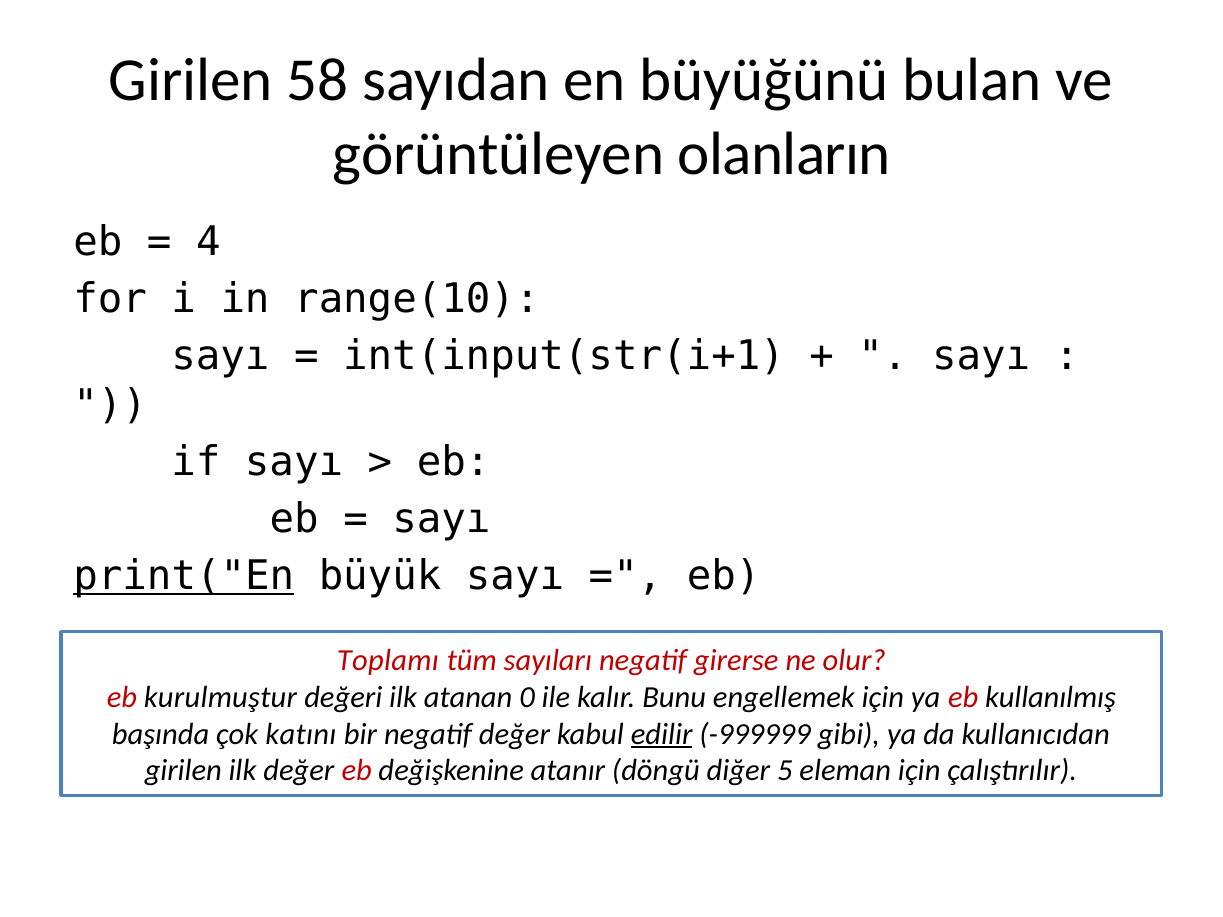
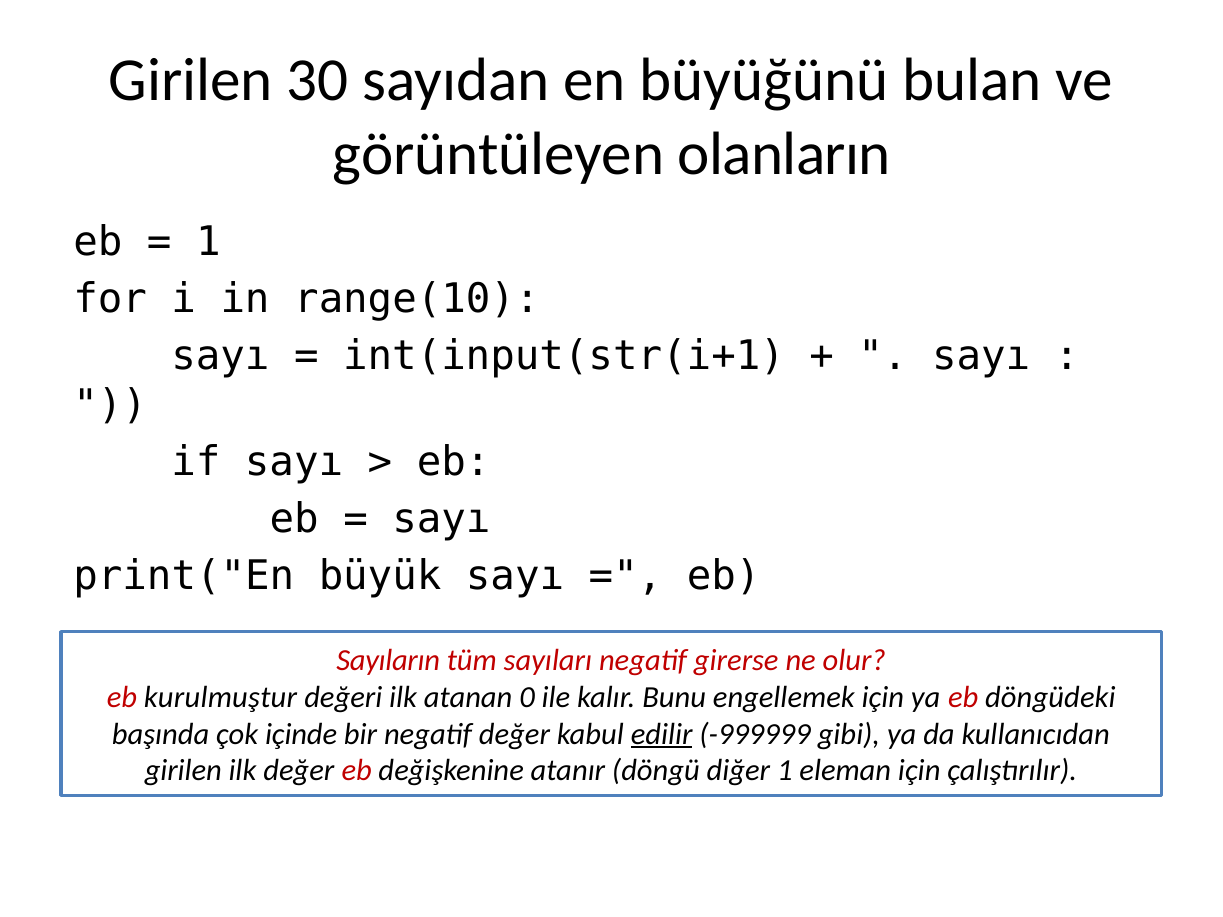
58: 58 -> 30
4 at (208, 242): 4 -> 1
print("En underline: present -> none
Toplamı: Toplamı -> Sayıların
kullanılmış: kullanılmış -> döngüdeki
katını: katını -> içinde
diğer 5: 5 -> 1
